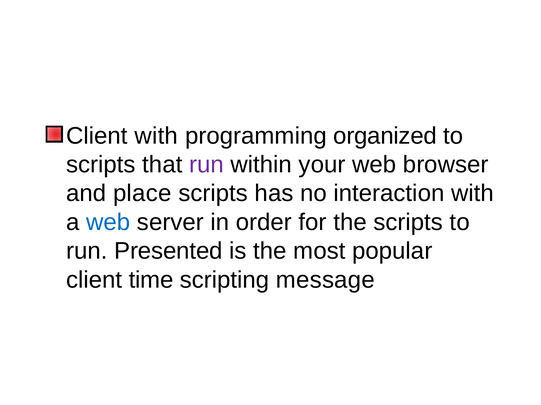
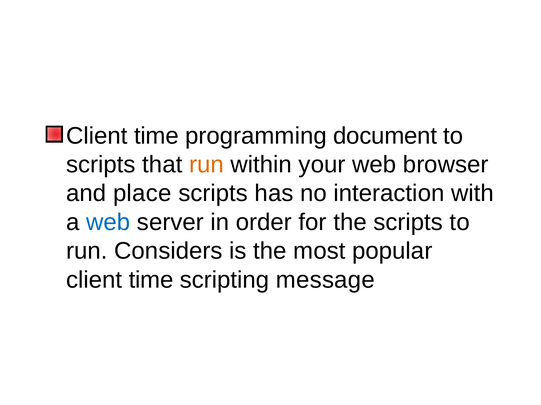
with at (156, 136): with -> time
organized: organized -> document
run at (206, 165) colour: purple -> orange
Presented: Presented -> Considers
